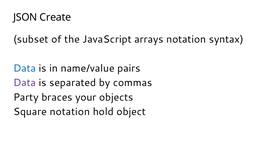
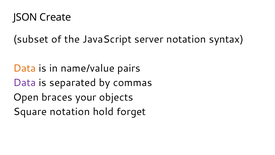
arrays: arrays -> server
Data at (25, 68) colour: blue -> orange
Party: Party -> Open
object: object -> forget
